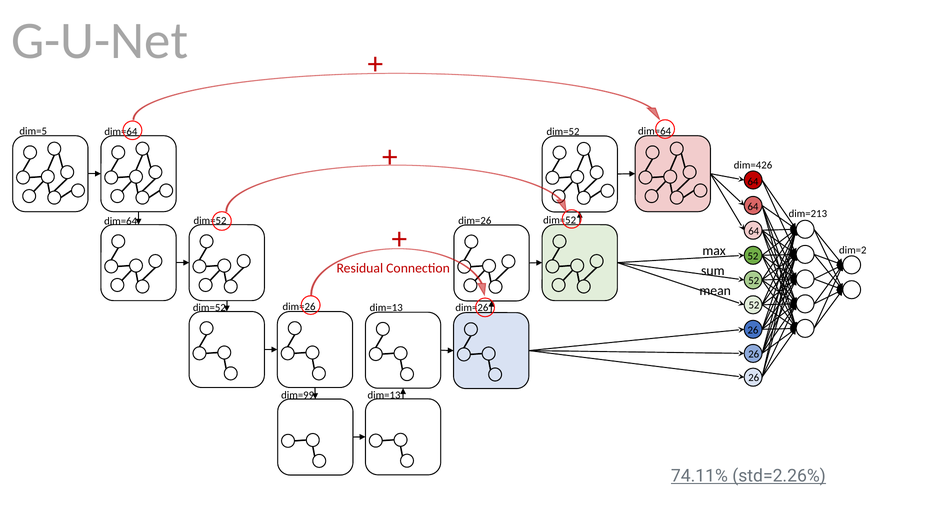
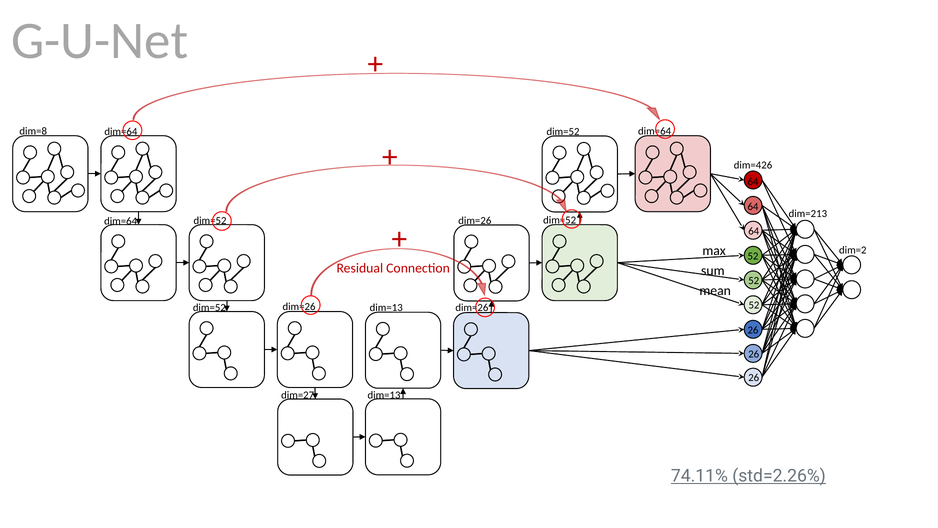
dim=5: dim=5 -> dim=8
dim=99: dim=99 -> dim=27
